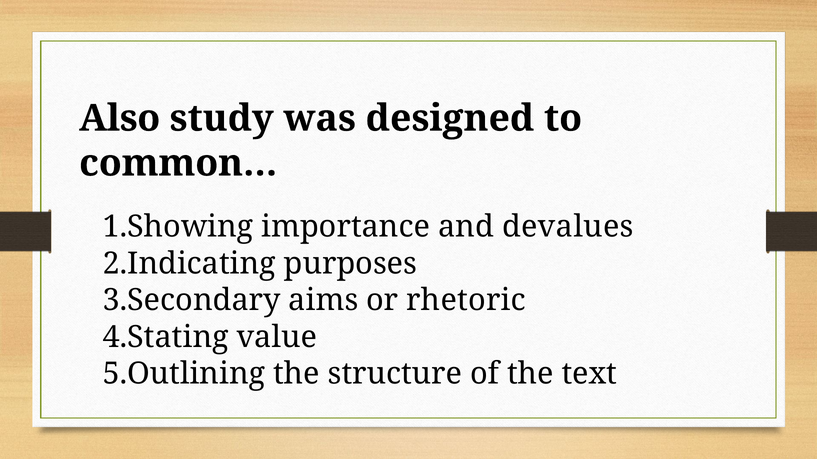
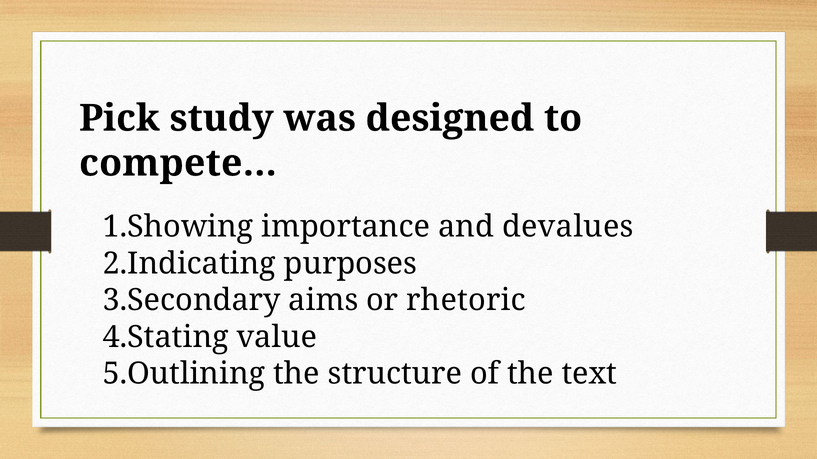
Also: Also -> Pick
common…: common… -> compete…
